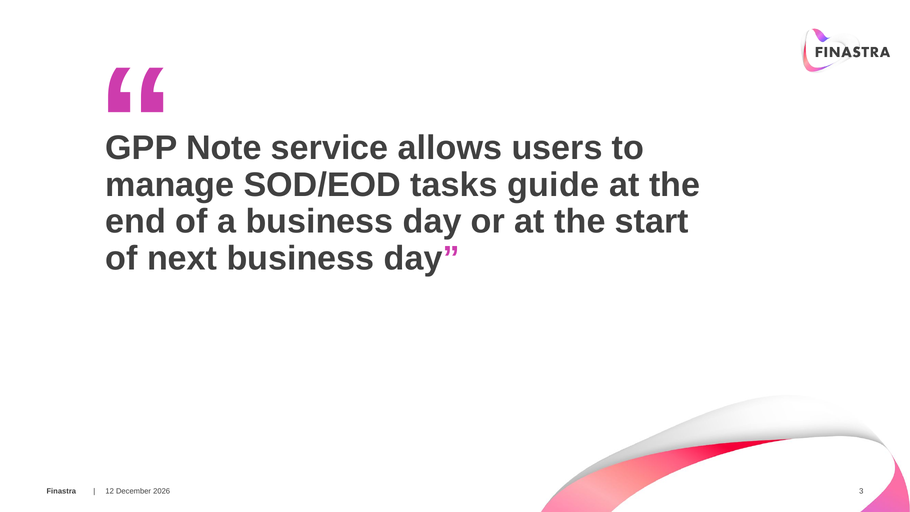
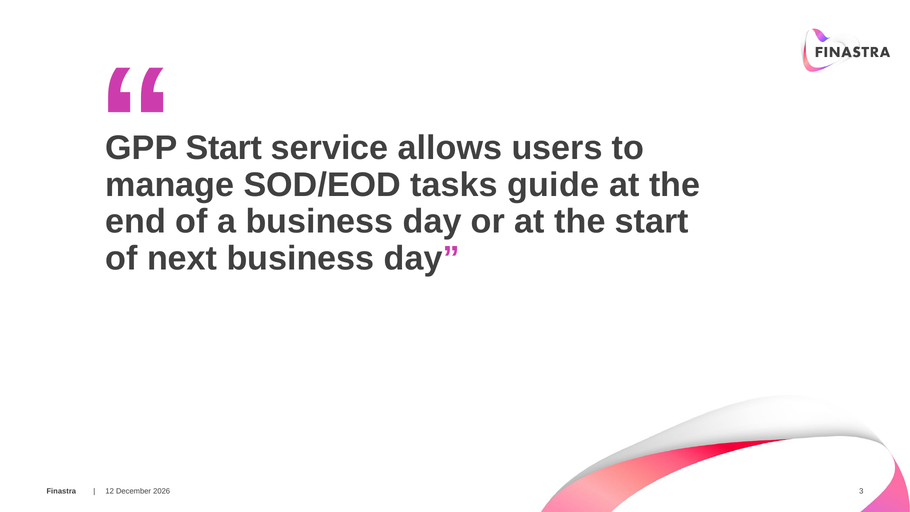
Note at (224, 148): Note -> Start
